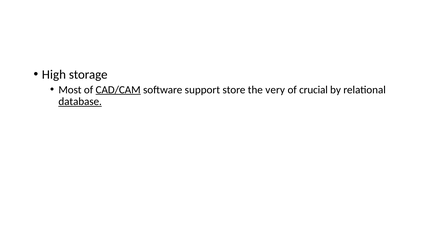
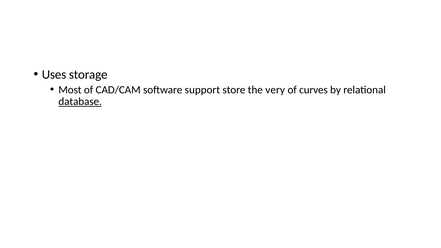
High: High -> Uses
CAD/CAM underline: present -> none
crucial: crucial -> curves
